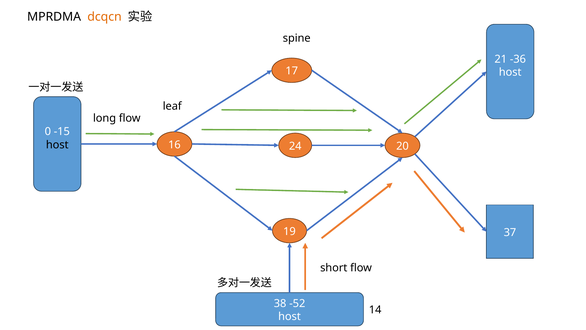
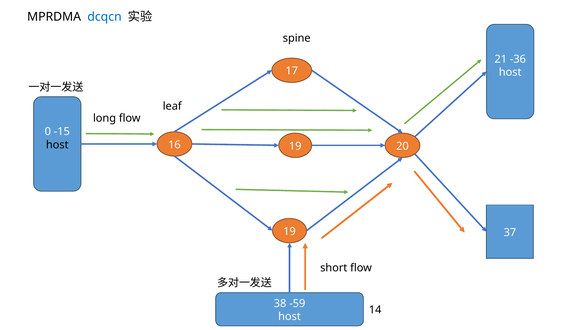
dcqcn colour: orange -> blue
16 24: 24 -> 19
-52: -52 -> -59
